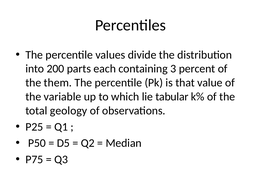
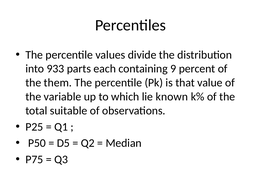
200: 200 -> 933
3: 3 -> 9
tabular: tabular -> known
geology: geology -> suitable
